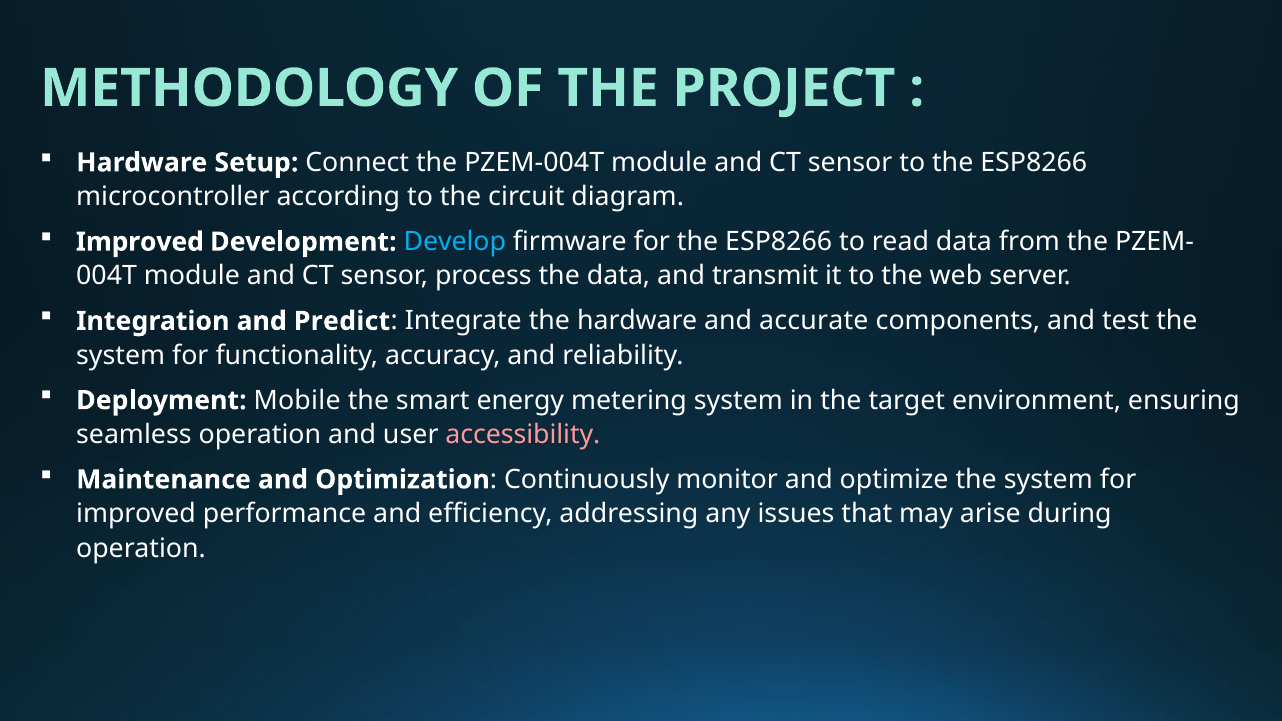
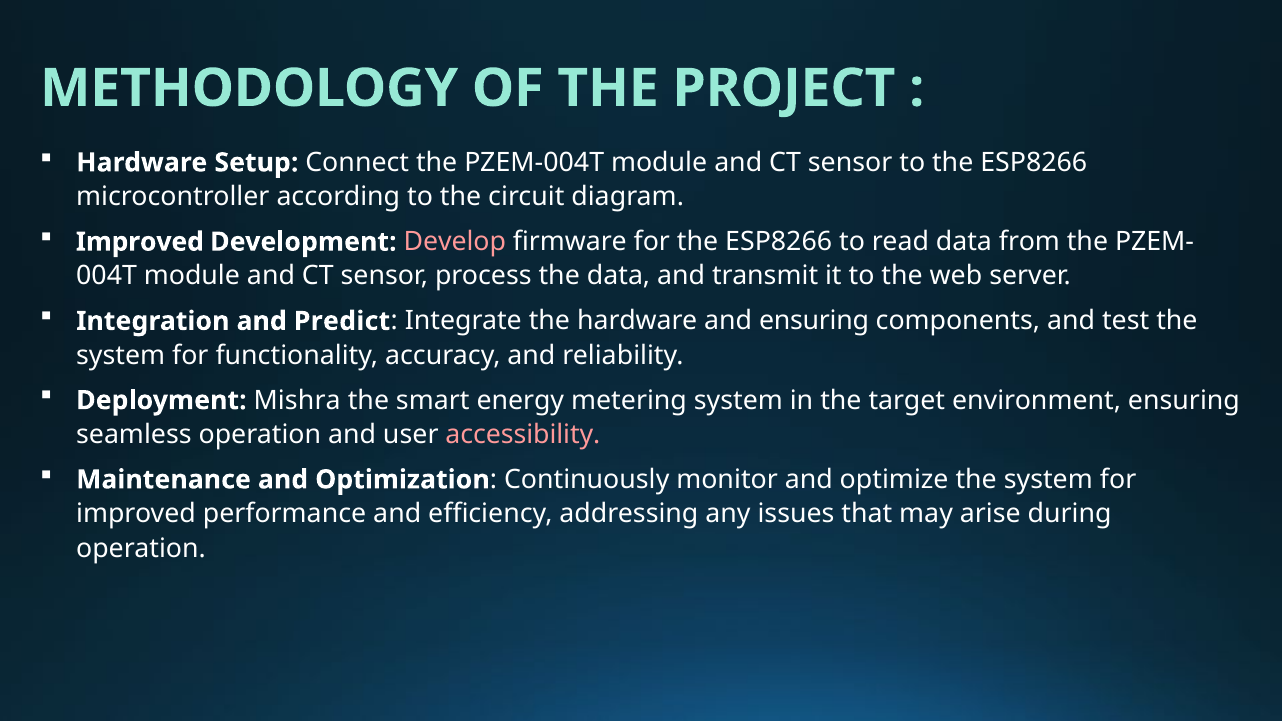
Develop colour: light blue -> pink
and accurate: accurate -> ensuring
Mobile: Mobile -> Mishra
